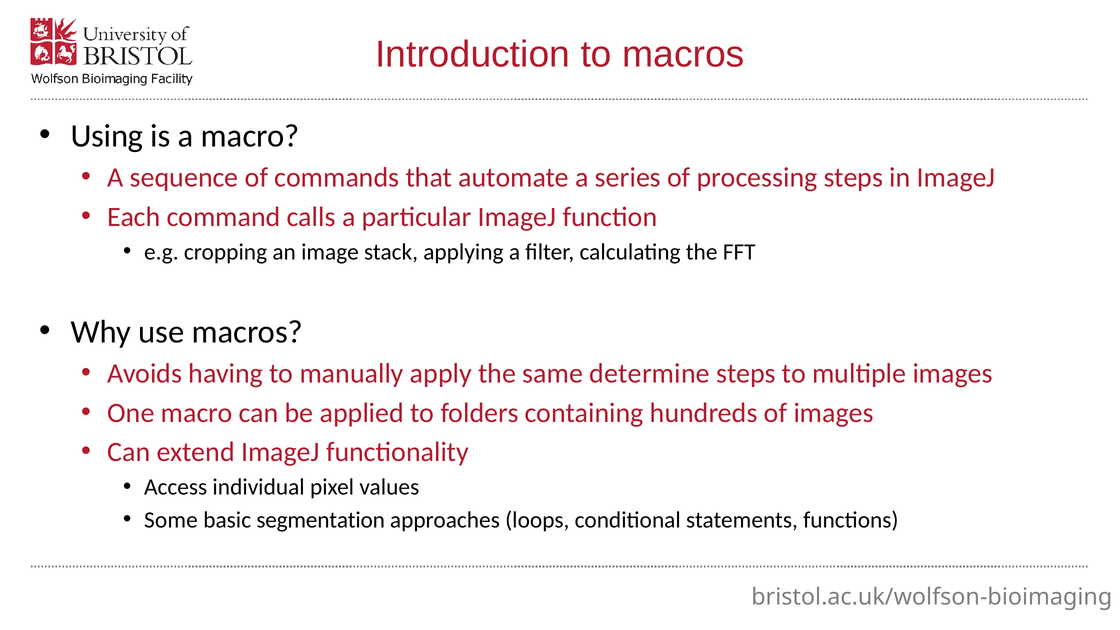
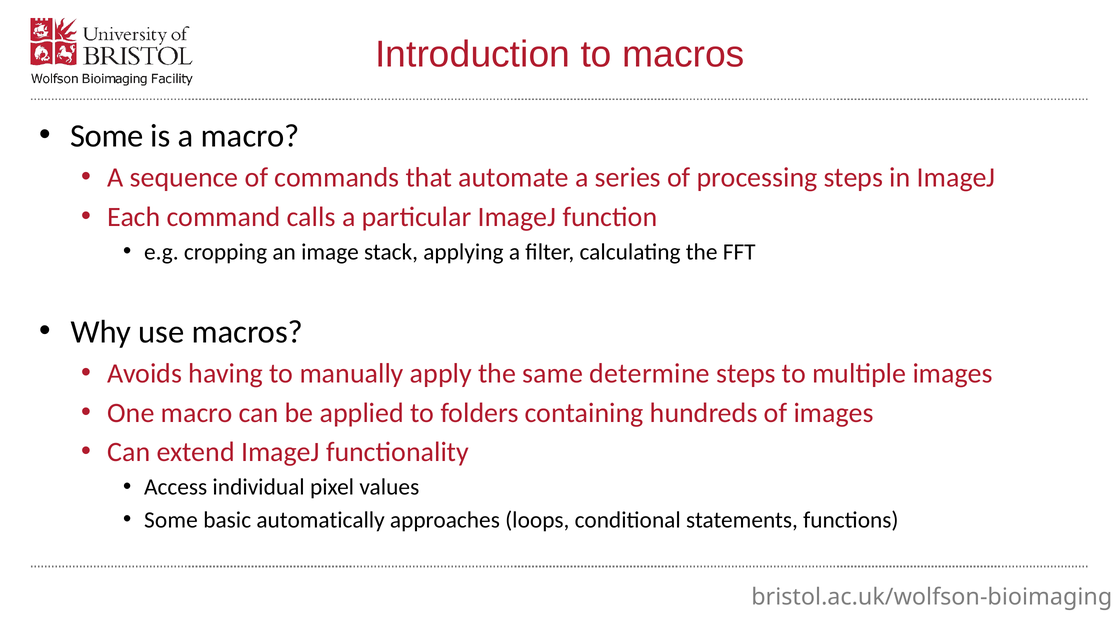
Using at (107, 136): Using -> Some
segmentation: segmentation -> automatically
